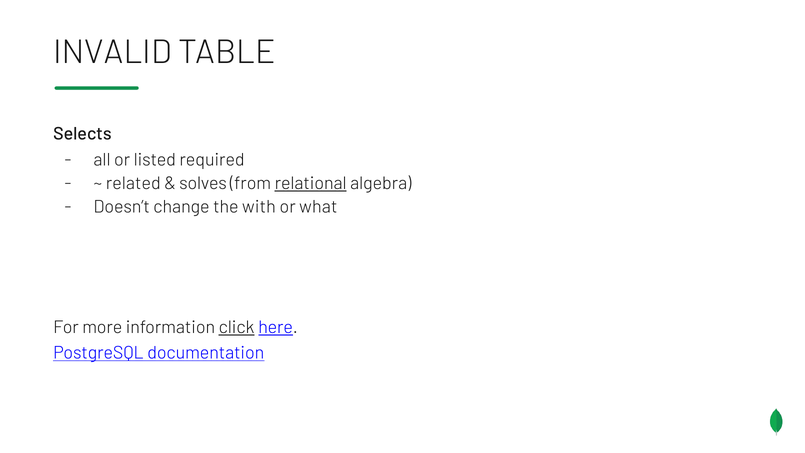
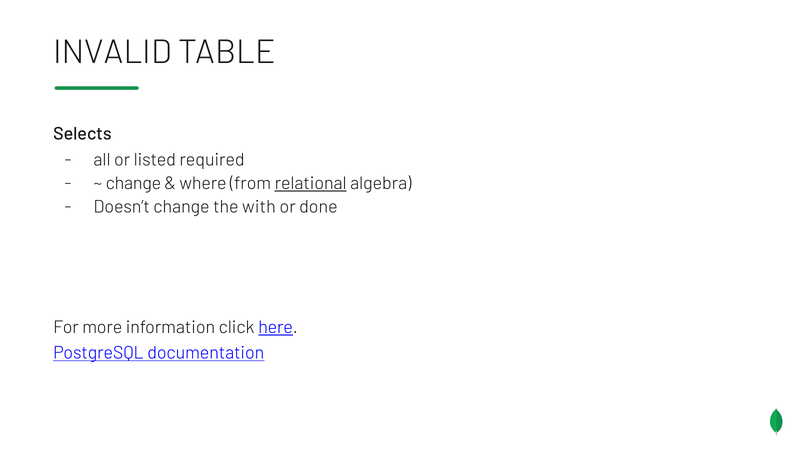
related at (133, 183): related -> change
solves: solves -> where
what: what -> done
click underline: present -> none
